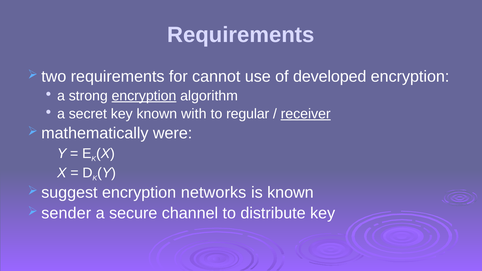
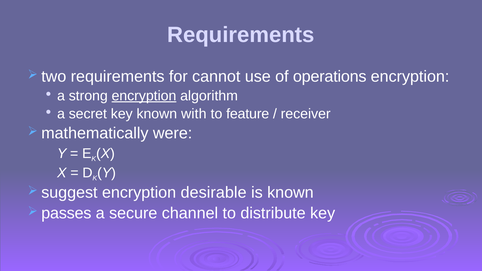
developed: developed -> operations
regular: regular -> feature
receiver underline: present -> none
networks: networks -> desirable
sender: sender -> passes
